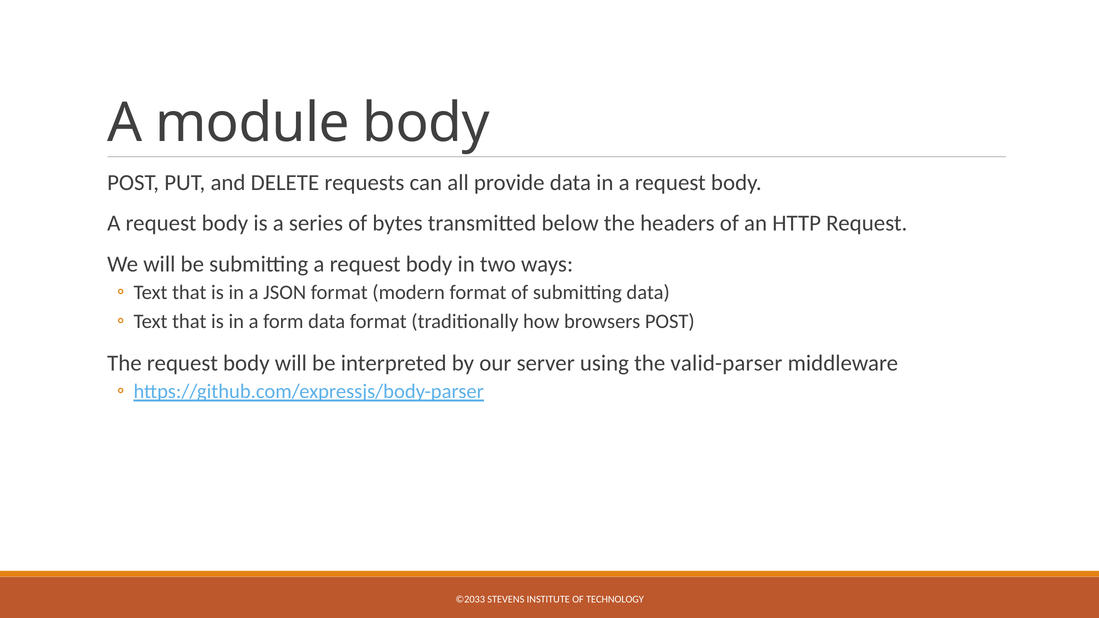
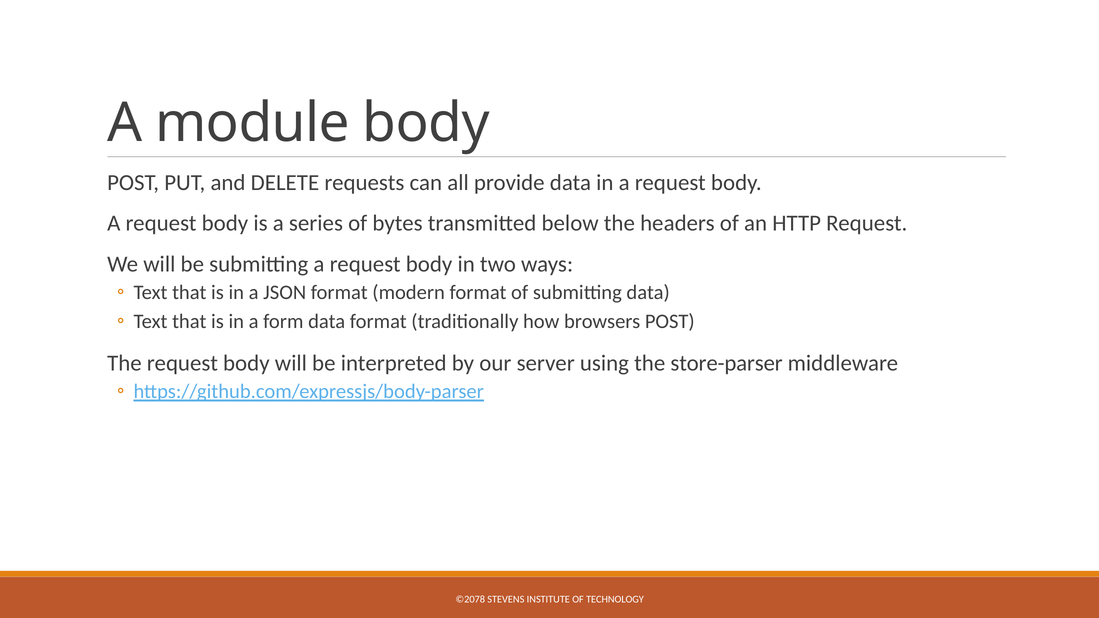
valid-parser: valid-parser -> store-parser
©2033: ©2033 -> ©2078
